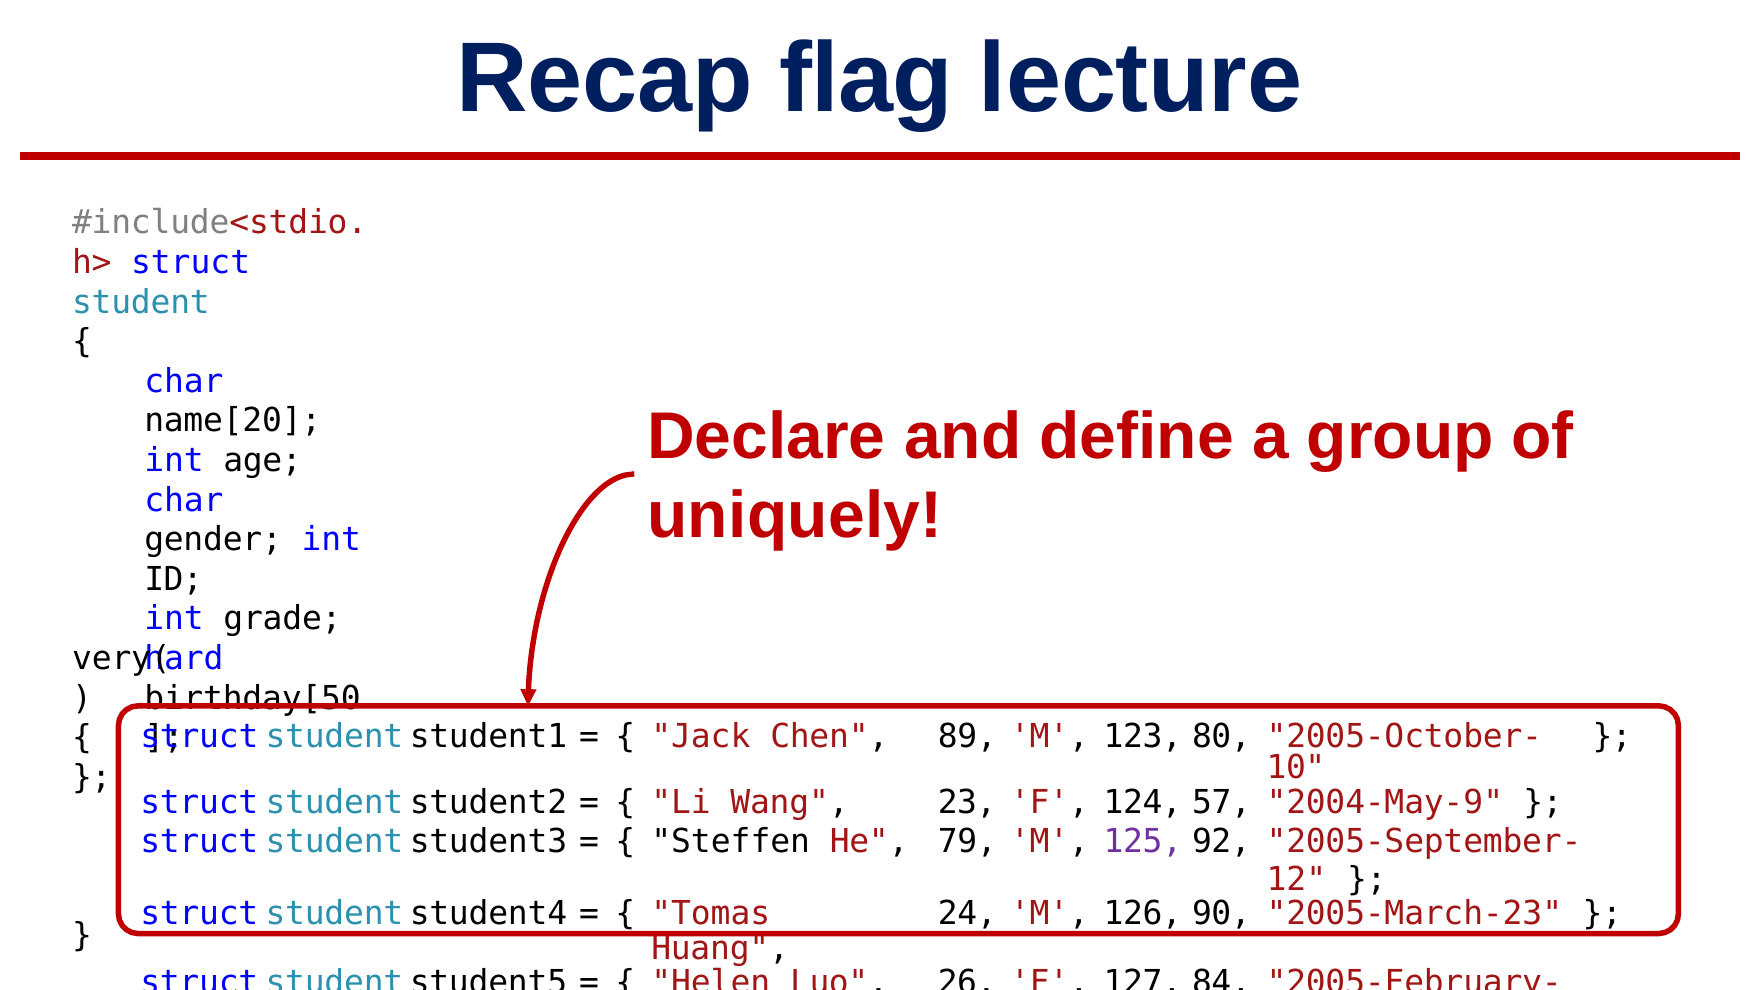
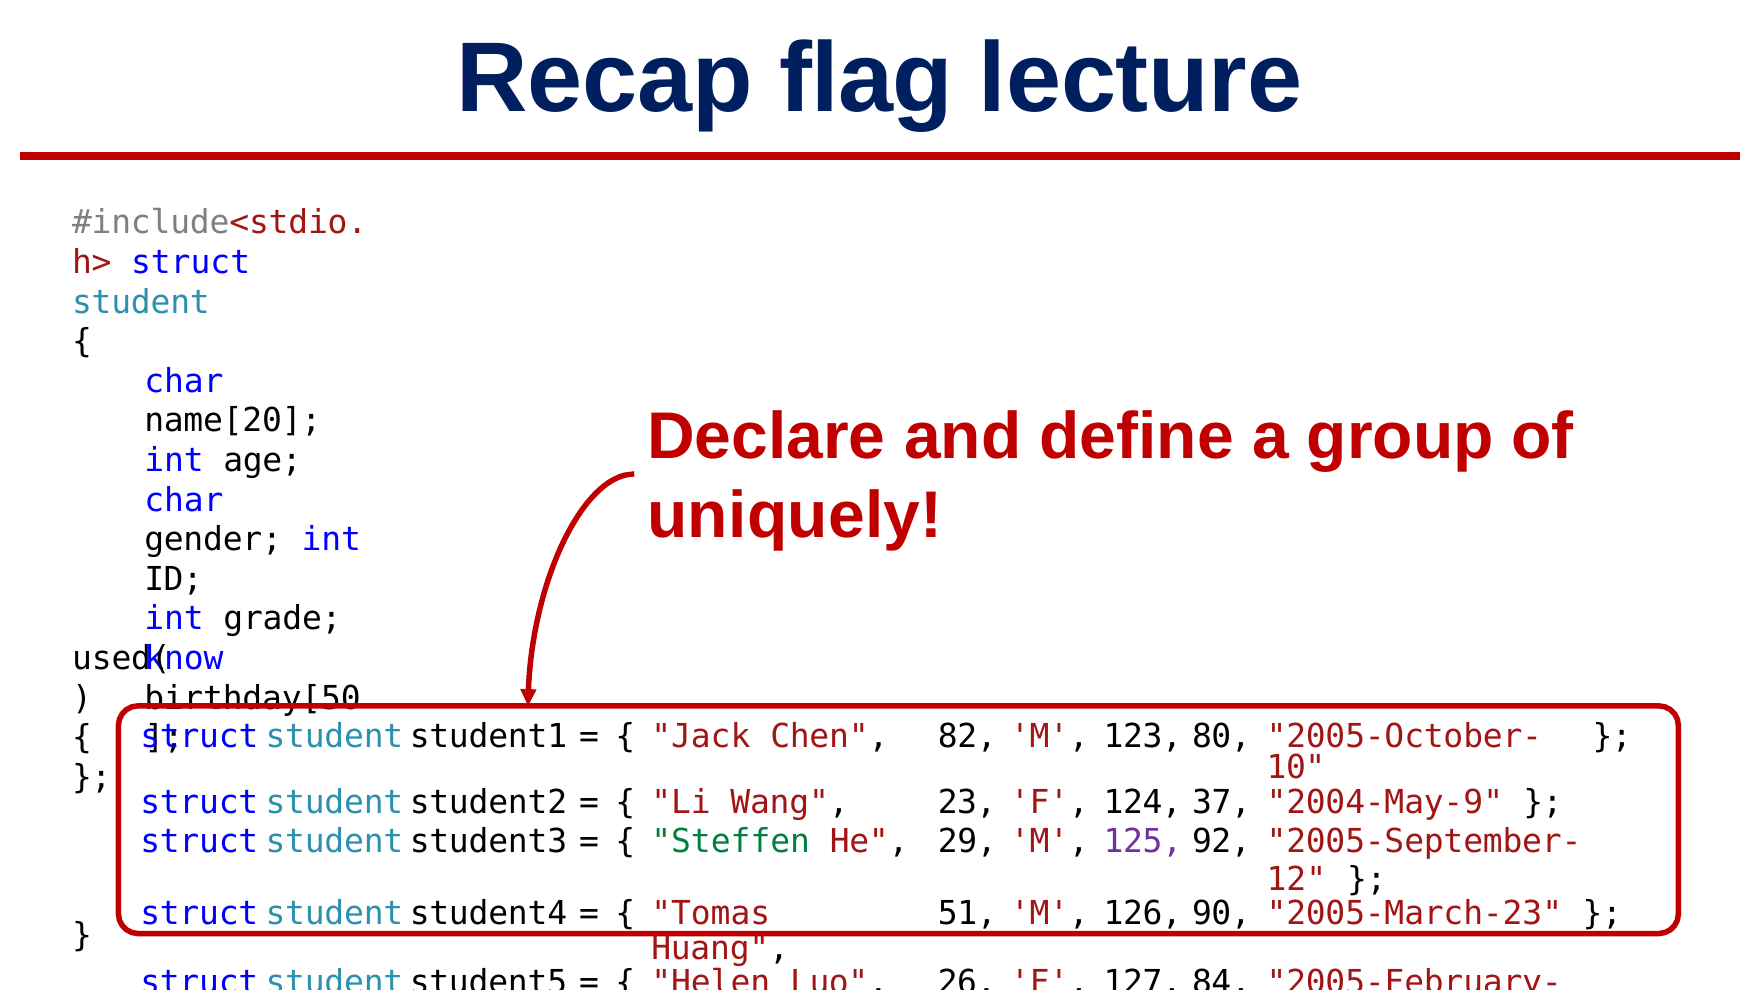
very(: very( -> used(
hard: hard -> know
89: 89 -> 82
57: 57 -> 37
Steffen colour: black -> green
79: 79 -> 29
24: 24 -> 51
